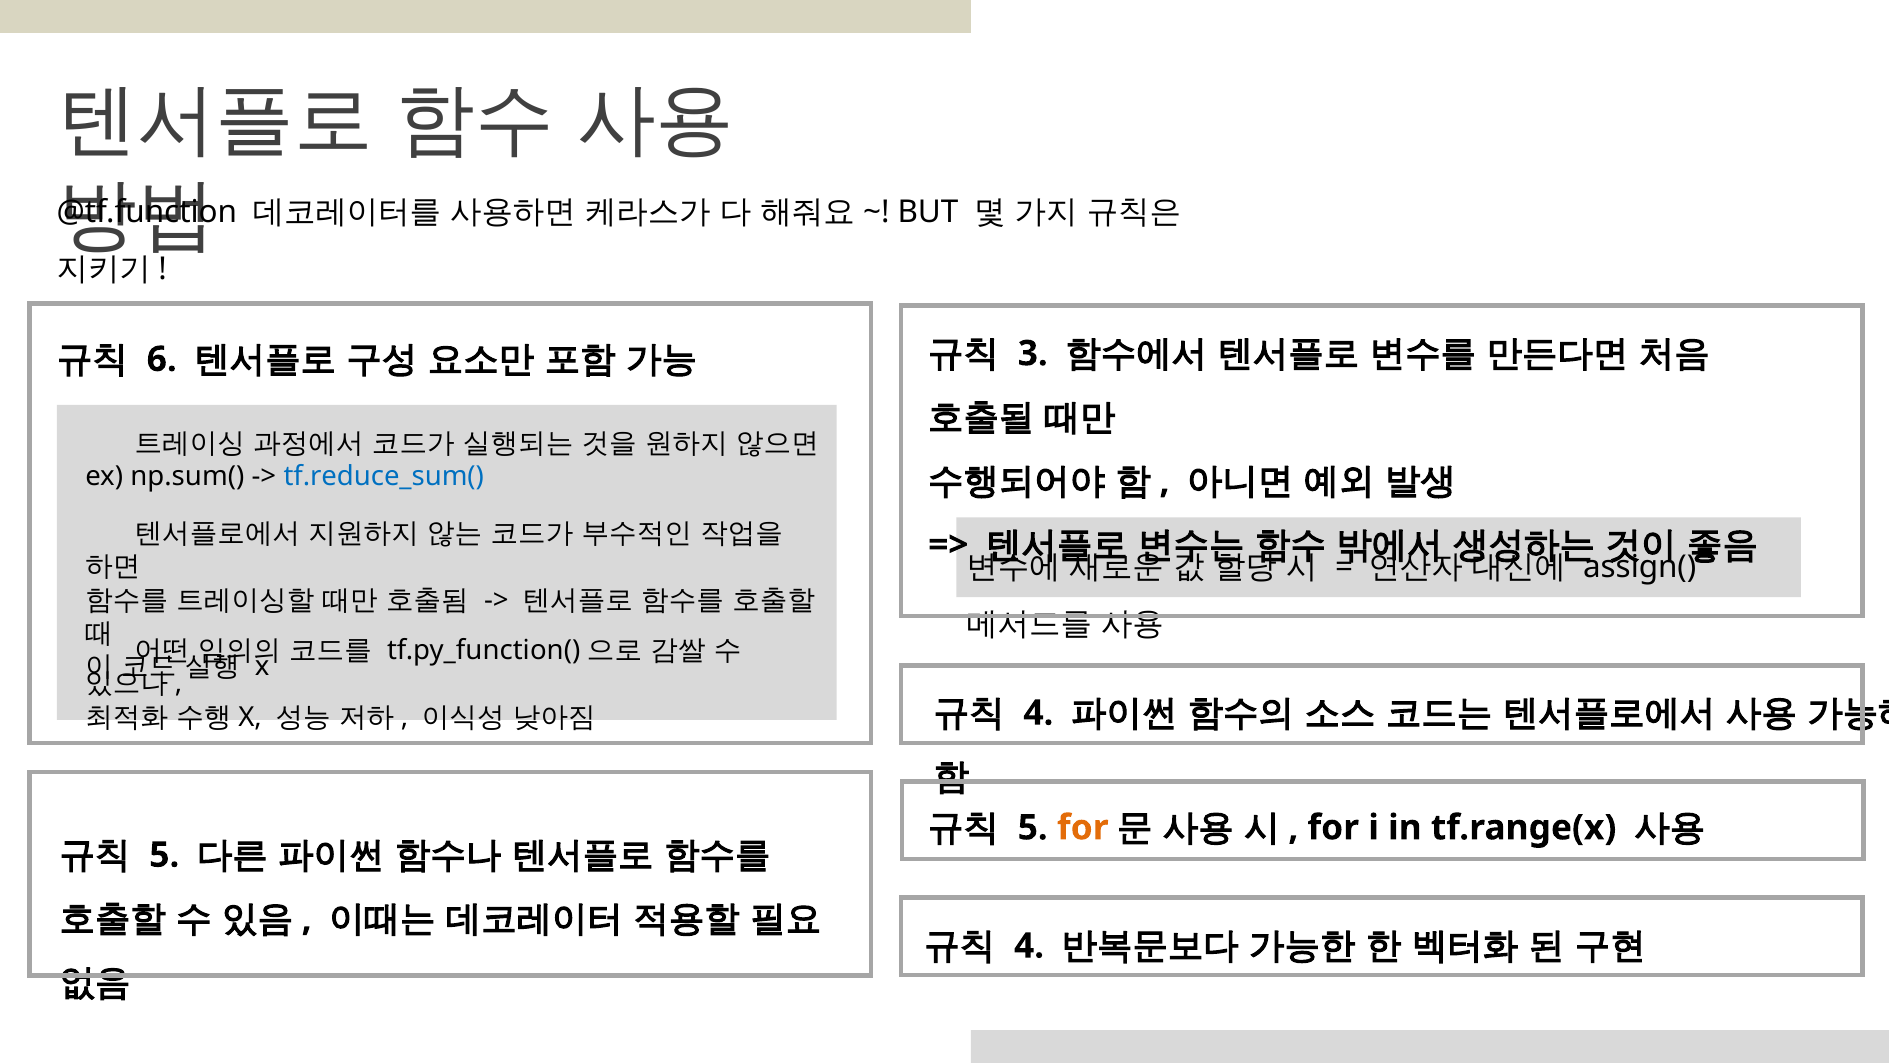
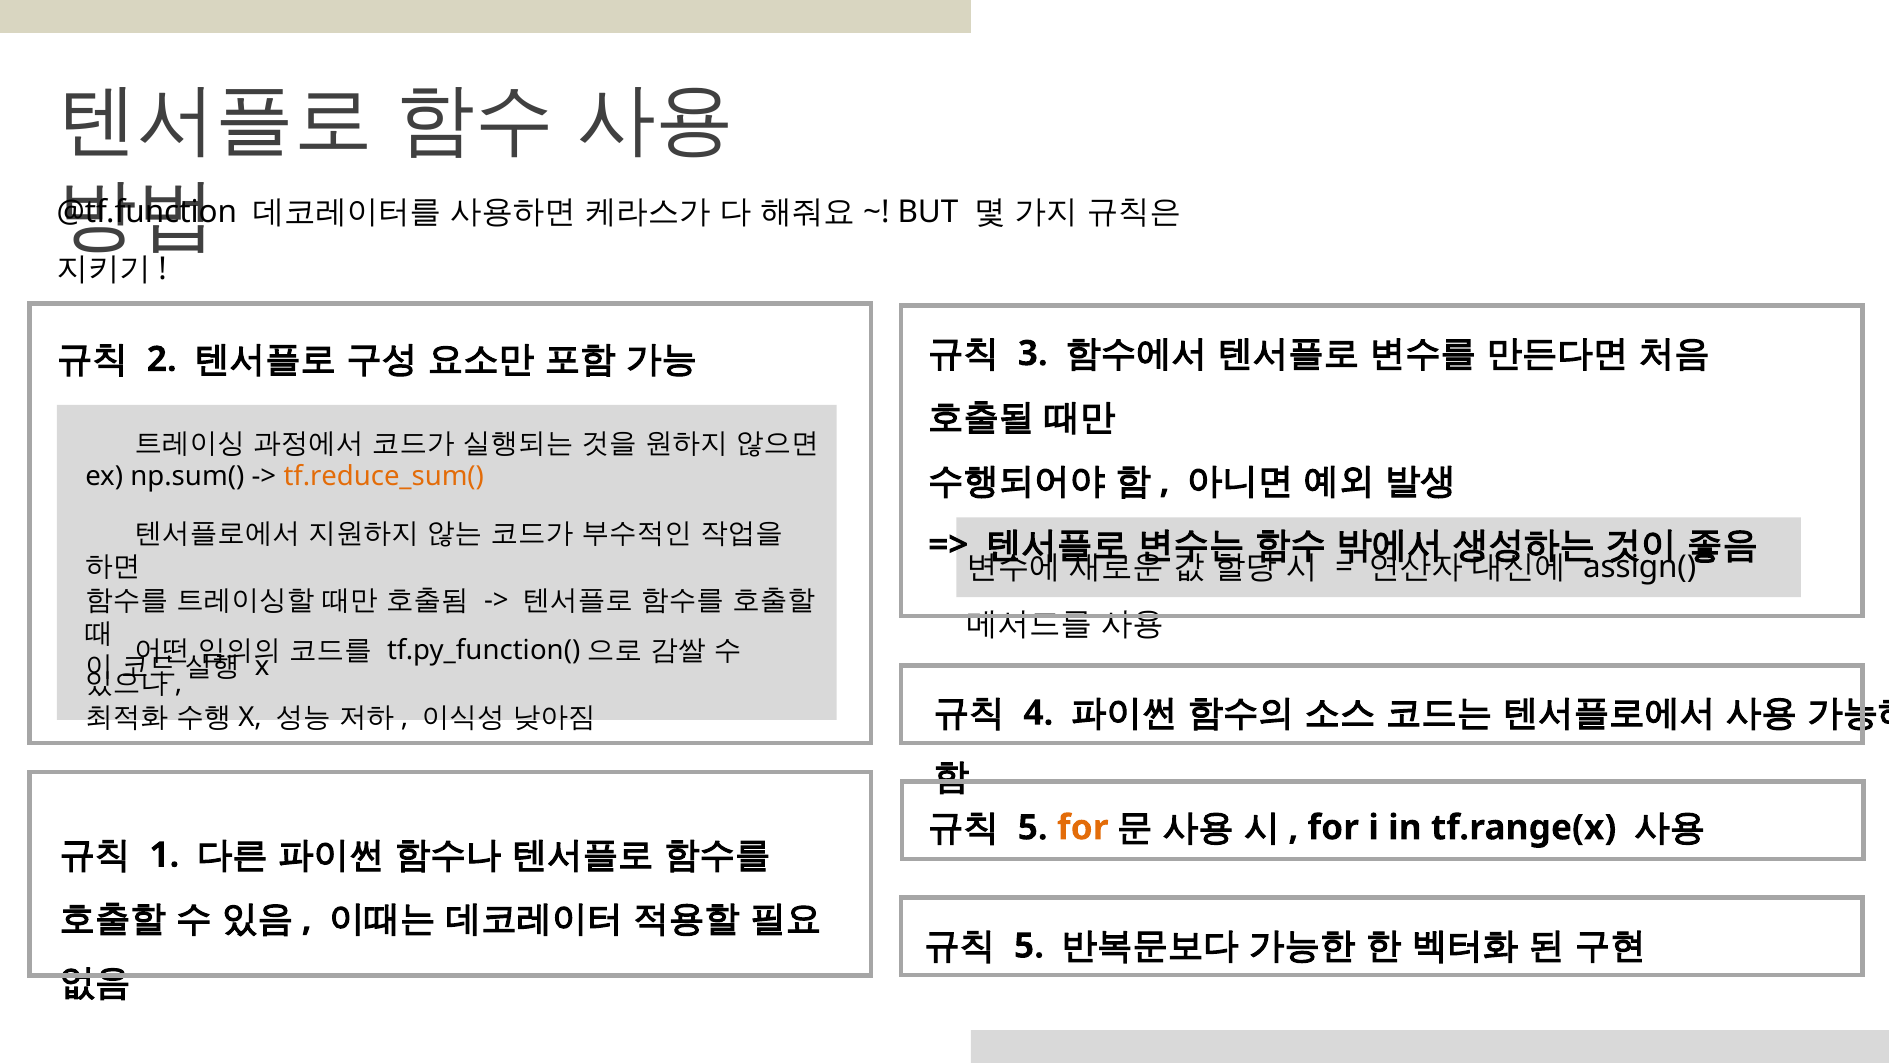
6: 6 -> 2
tf.reduce_sum( colour: blue -> orange
5 at (164, 855): 5 -> 1
4 at (1029, 946): 4 -> 5
